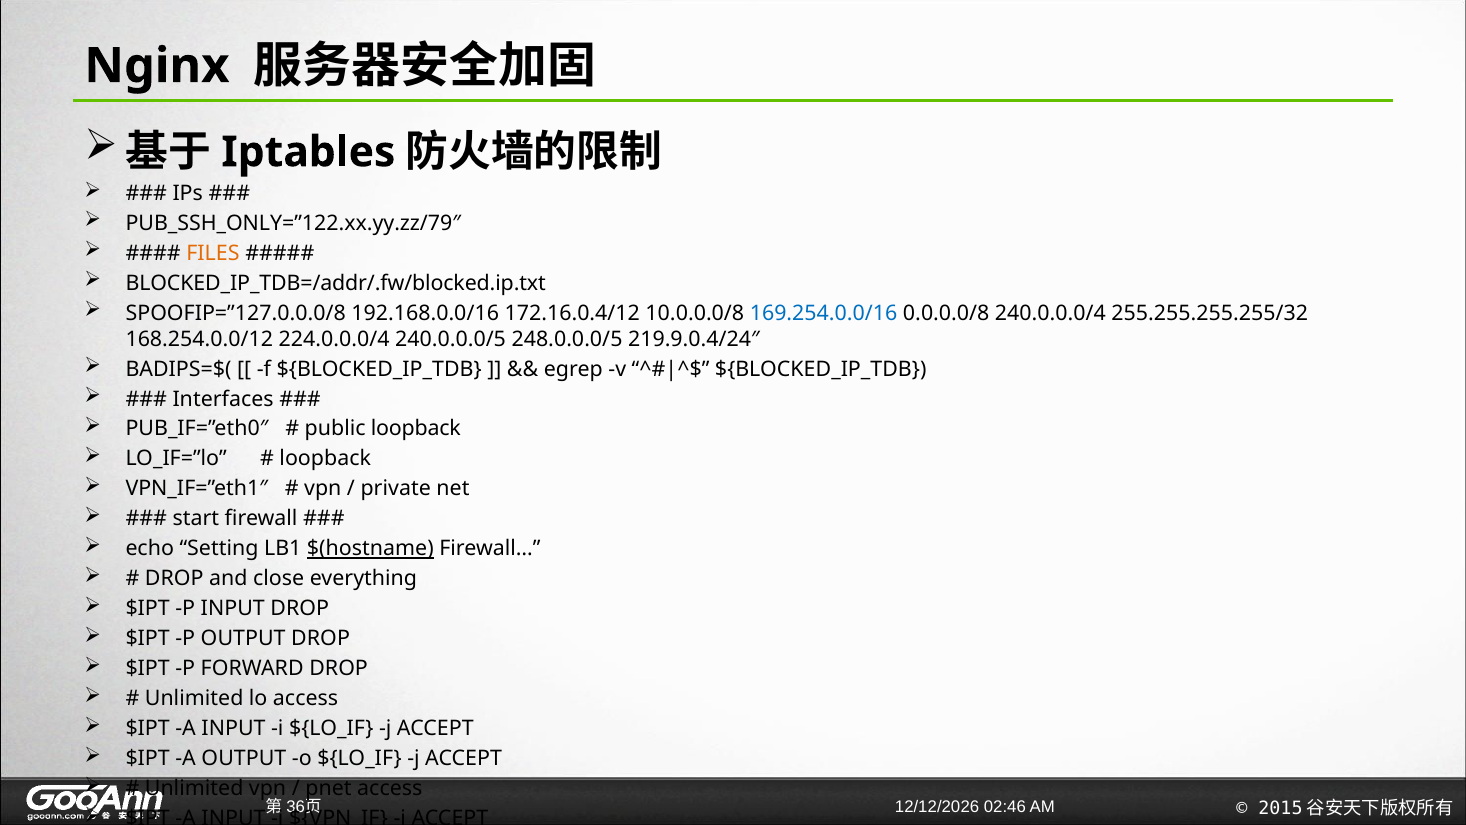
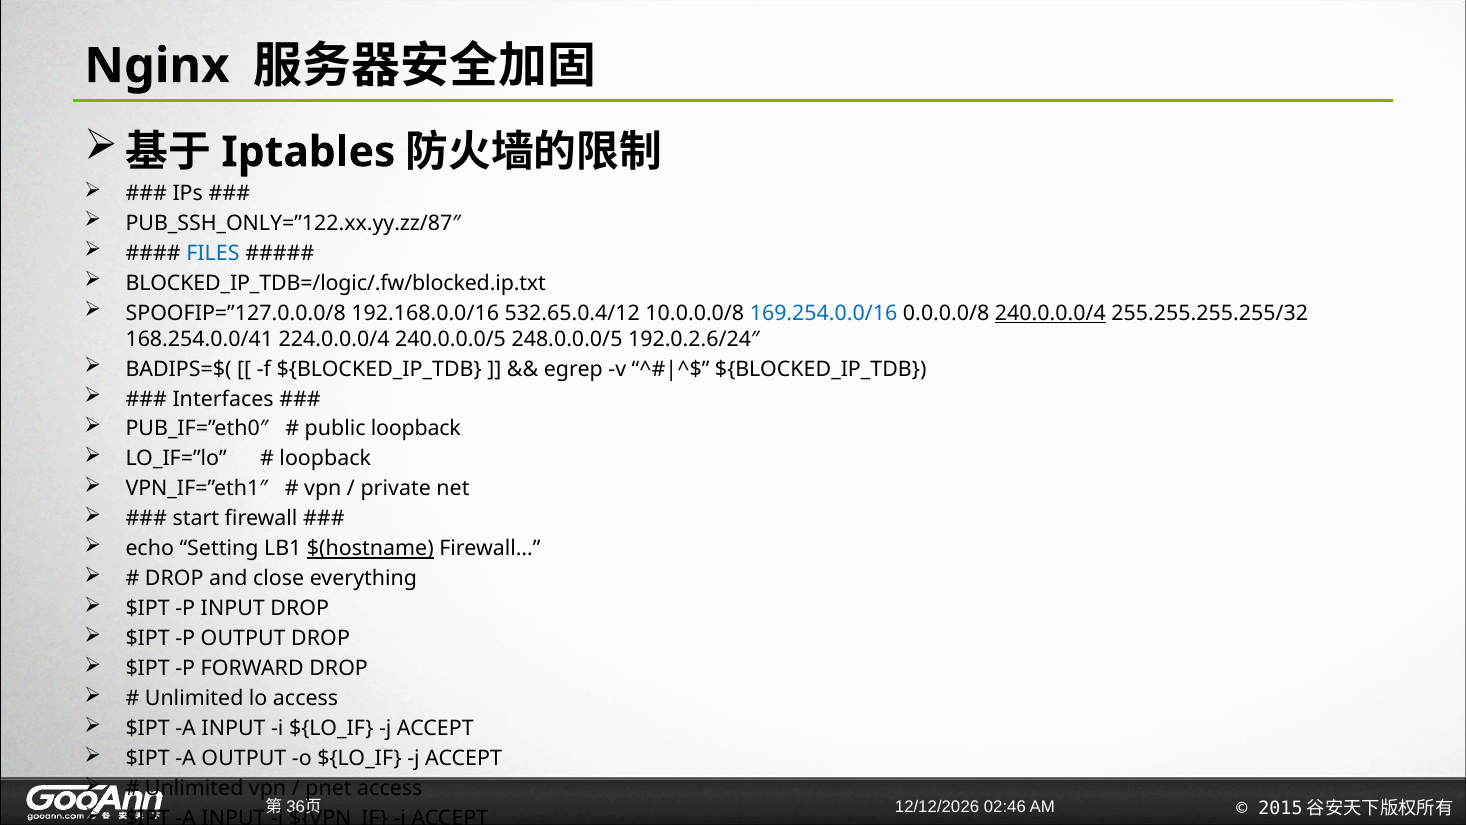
PUB_SSH_ONLY=”122.xx.yy.zz/79″: PUB_SSH_ONLY=”122.xx.yy.zz/79″ -> PUB_SSH_ONLY=”122.xx.yy.zz/87″
FILES colour: orange -> blue
BLOCKED_IP_TDB=/addr/.fw/blocked.ip.txt: BLOCKED_IP_TDB=/addr/.fw/blocked.ip.txt -> BLOCKED_IP_TDB=/logic/.fw/blocked.ip.txt
172.16.0.4/12: 172.16.0.4/12 -> 532.65.0.4/12
240.0.0.0/4 underline: none -> present
168.254.0.0/12: 168.254.0.0/12 -> 168.254.0.0/41
219.9.0.4/24″: 219.9.0.4/24″ -> 192.0.2.6/24″
